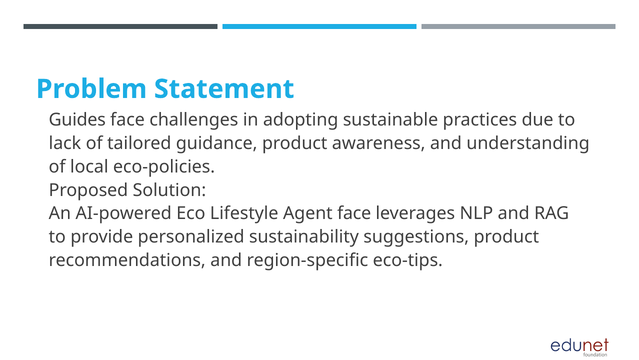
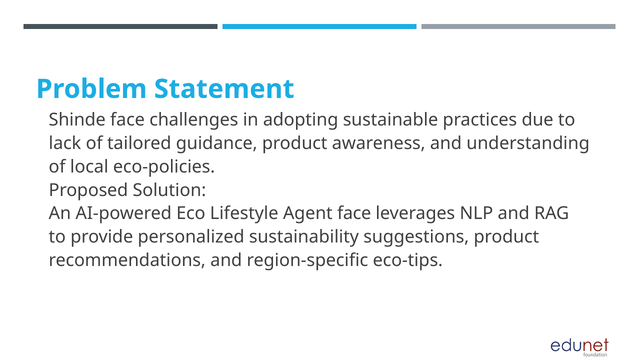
Guides: Guides -> Shinde
